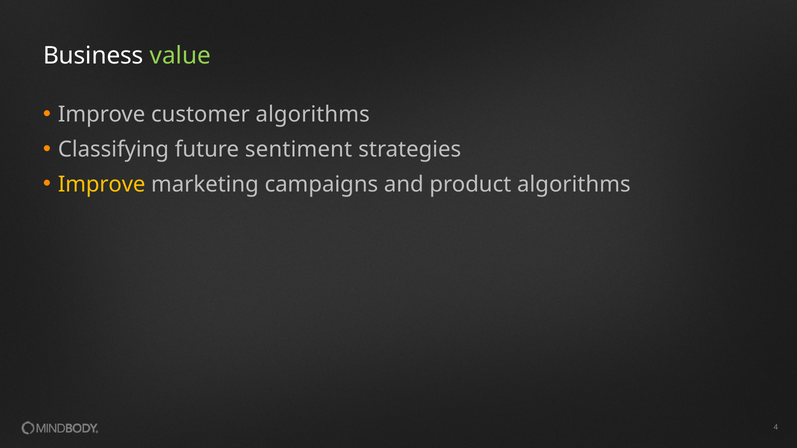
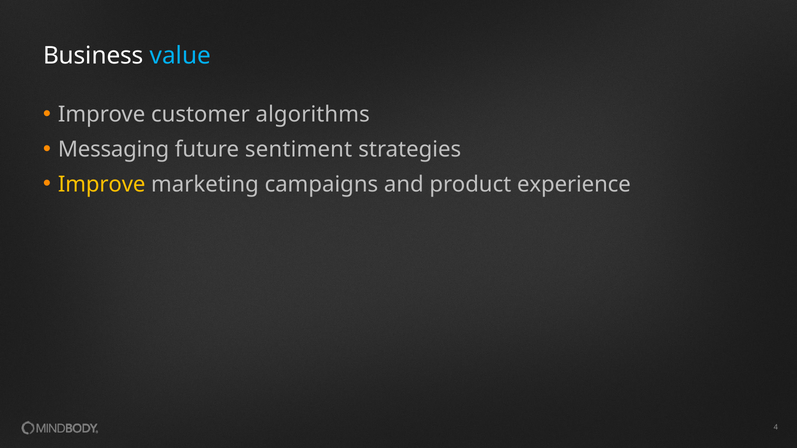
value colour: light green -> light blue
Classifying: Classifying -> Messaging
product algorithms: algorithms -> experience
